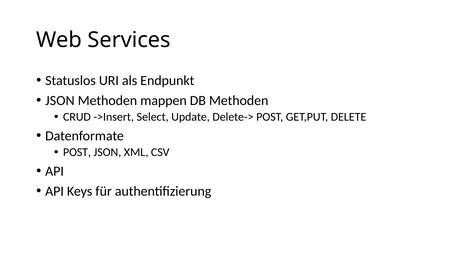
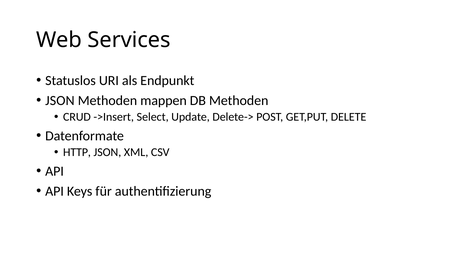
POST at (77, 152): POST -> HTTP
